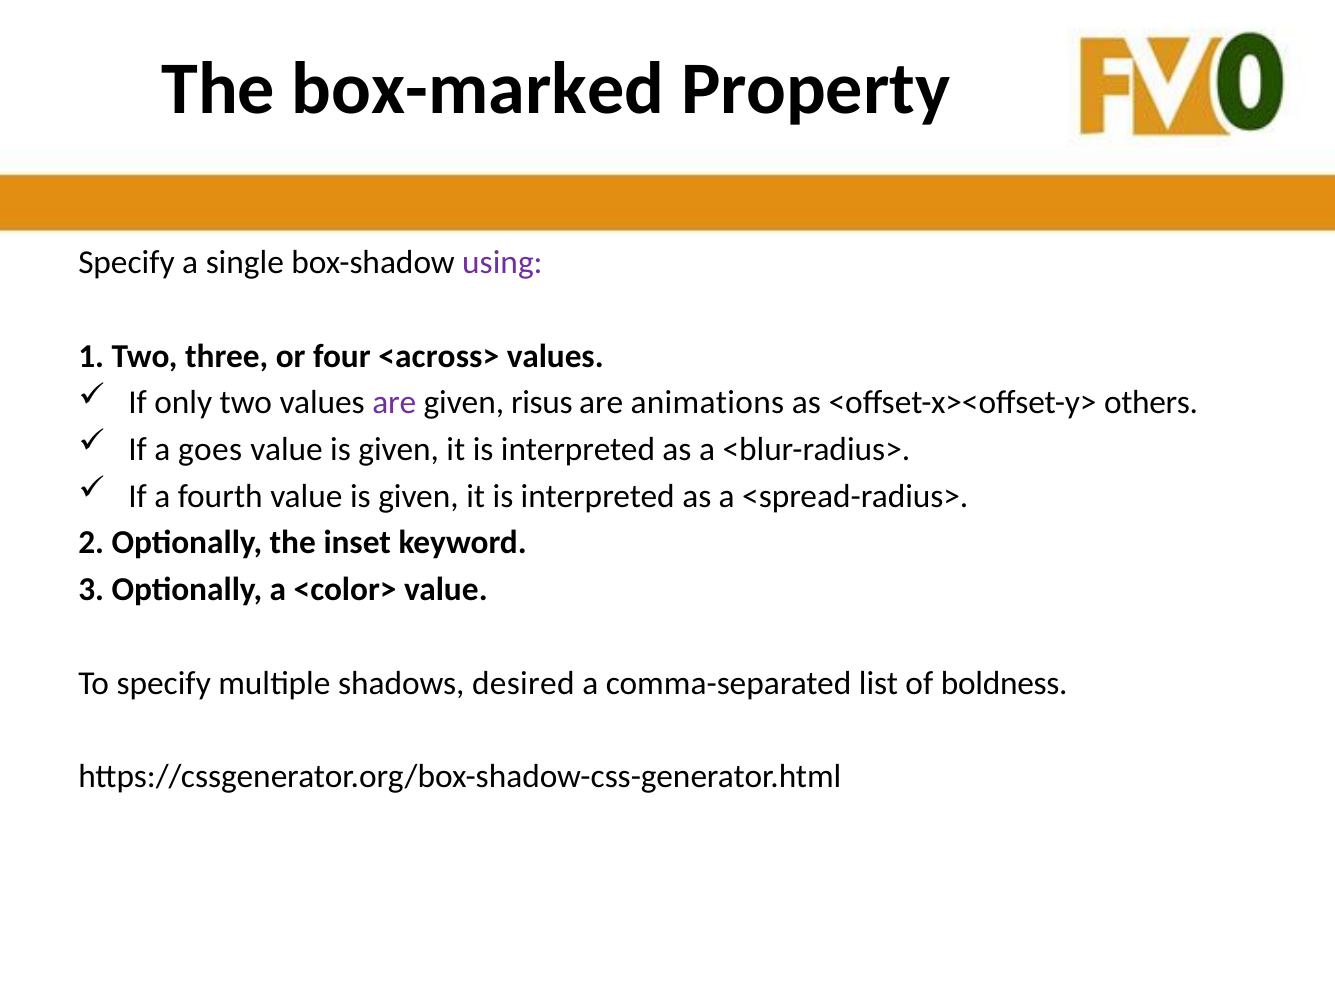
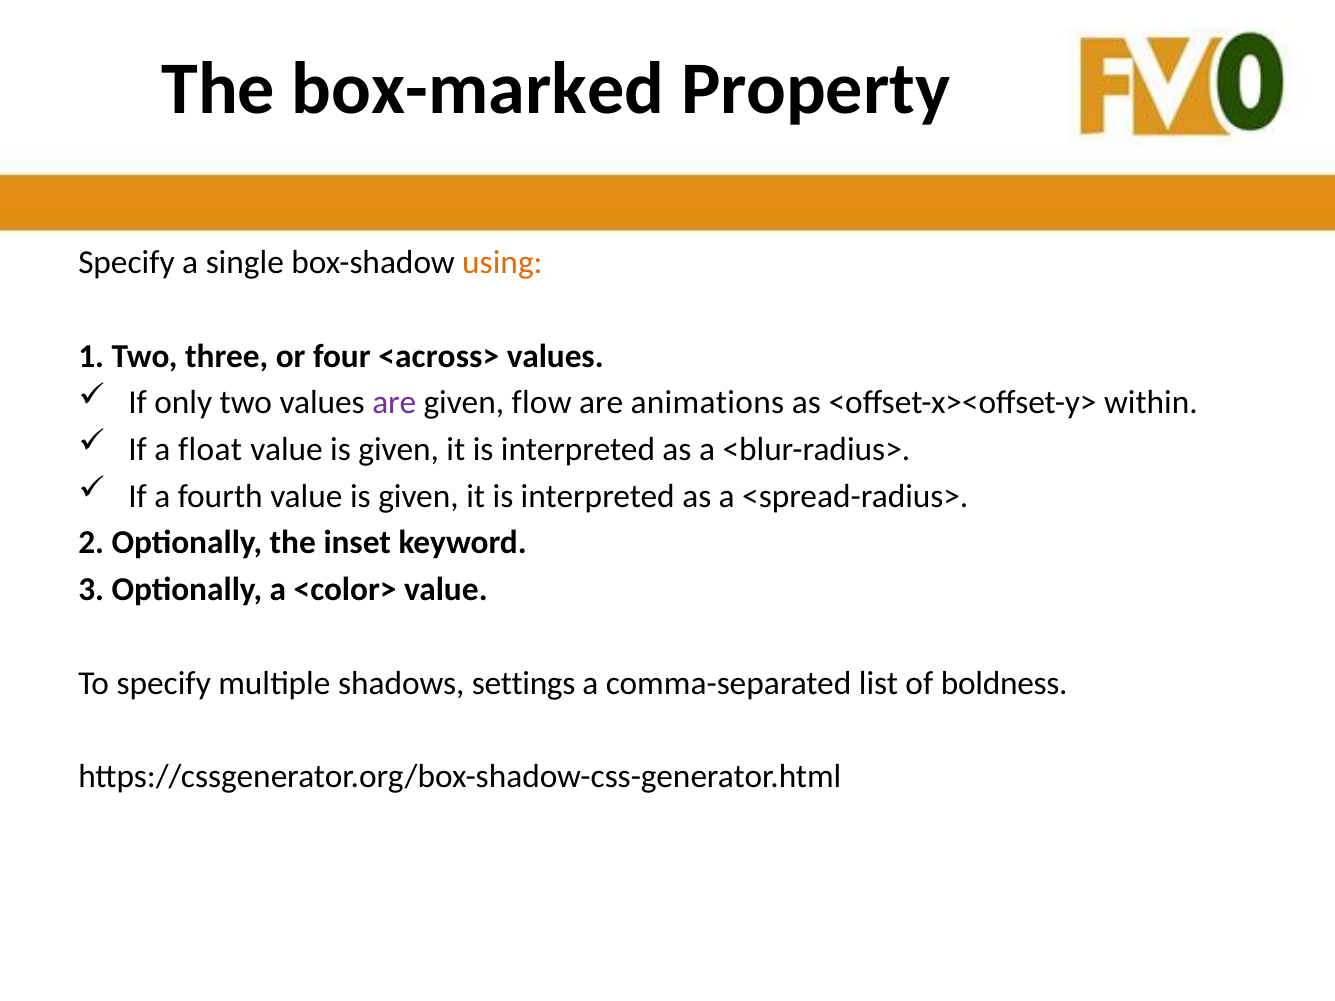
using colour: purple -> orange
risus: risus -> flow
others: others -> within
goes: goes -> float
desired: desired -> settings
